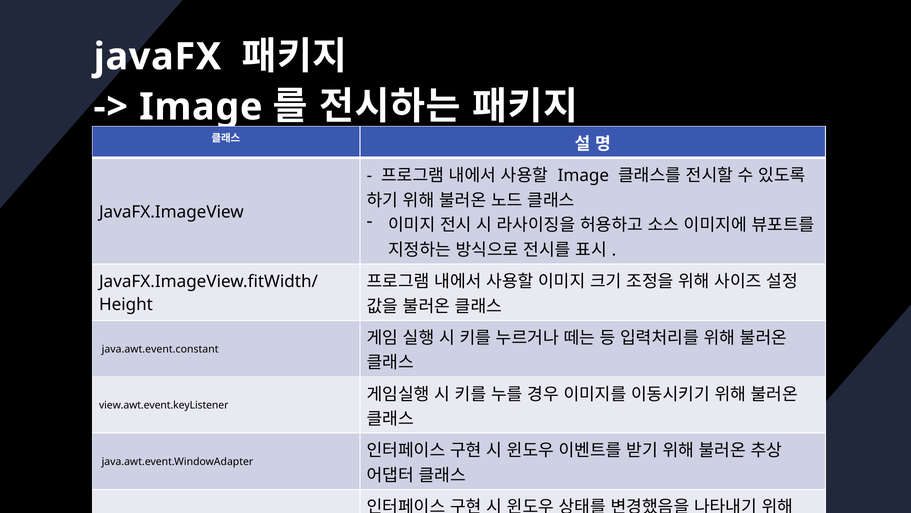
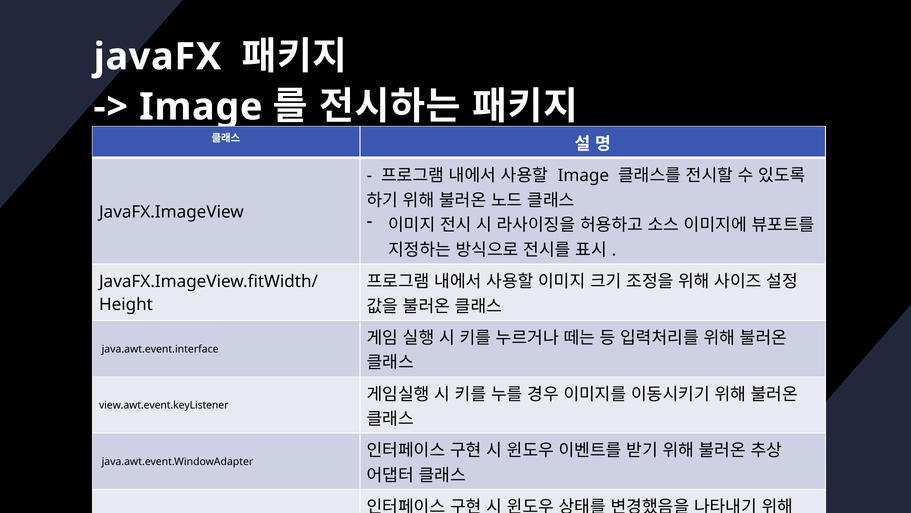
java.awt.event.constant: java.awt.event.constant -> java.awt.event.interface
